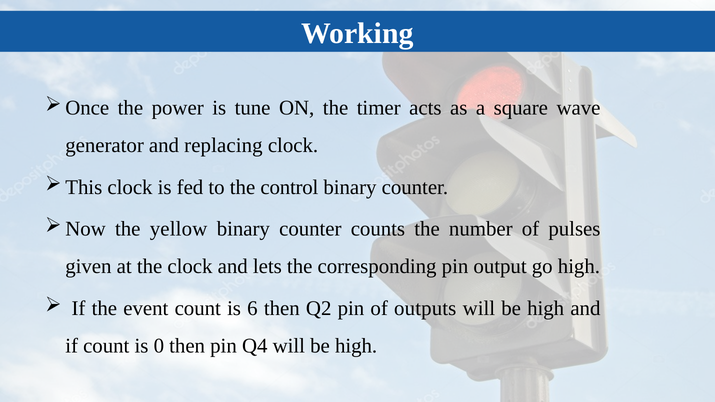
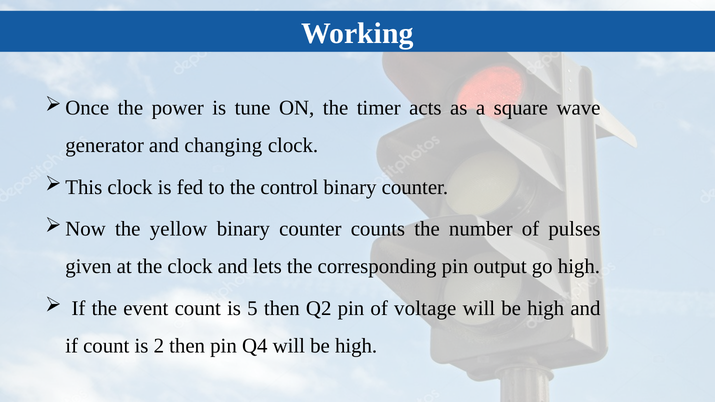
replacing: replacing -> changing
6: 6 -> 5
outputs: outputs -> voltage
0: 0 -> 2
